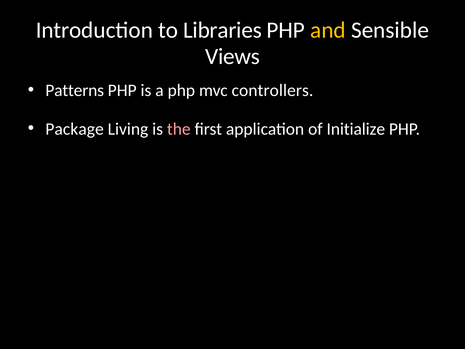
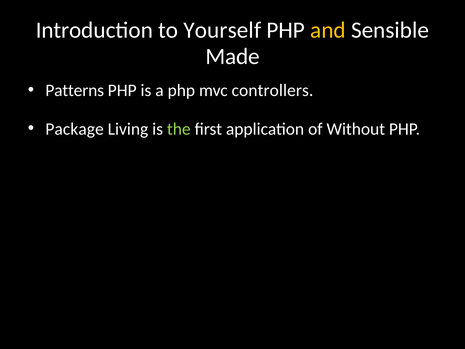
Libraries: Libraries -> Yourself
Views: Views -> Made
the colour: pink -> light green
Initialize: Initialize -> Without
